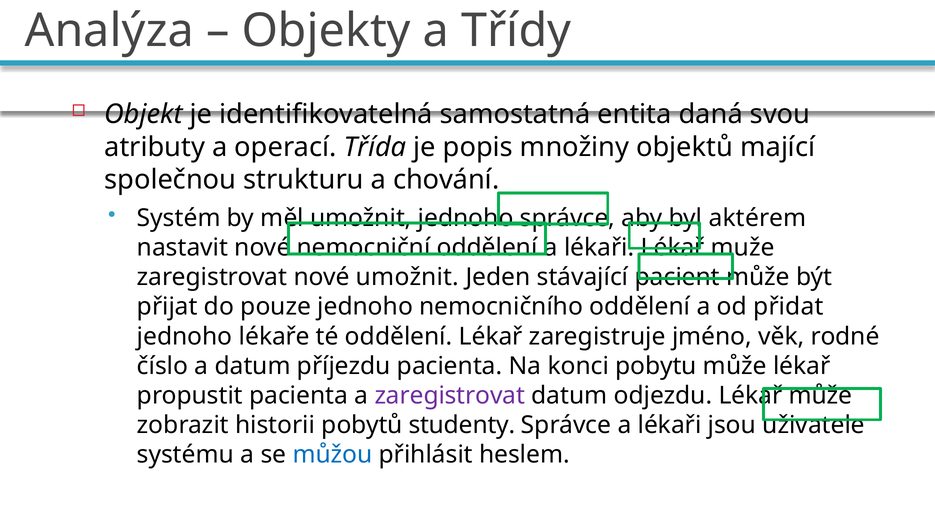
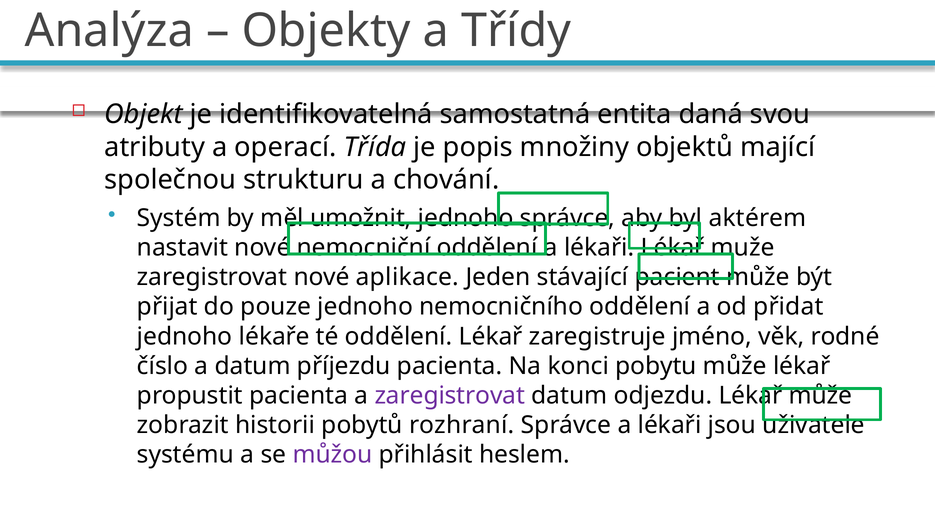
nové umožnit: umožnit -> aplikace
studenty: studenty -> rozhraní
můžou colour: blue -> purple
